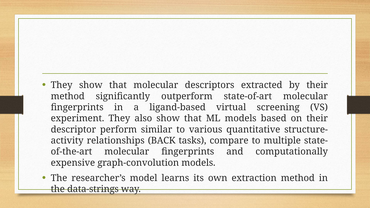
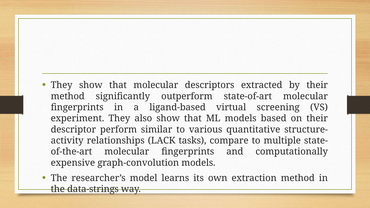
BACK: BACK -> LACK
